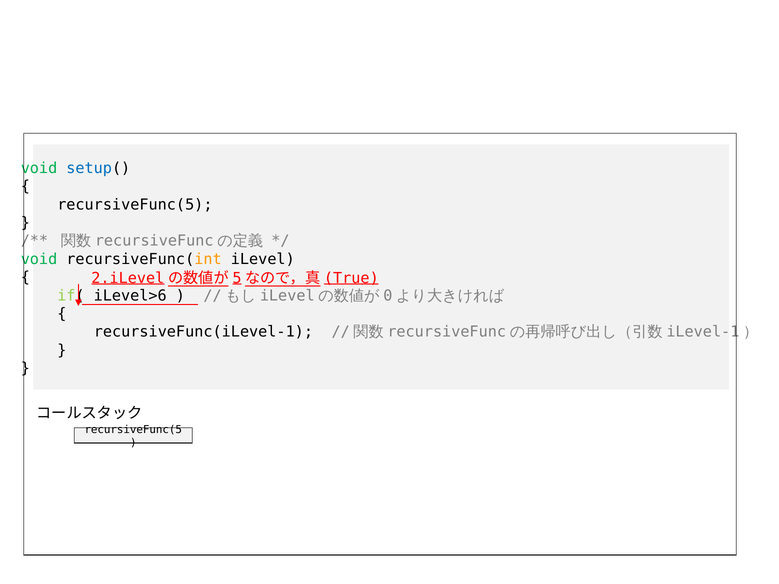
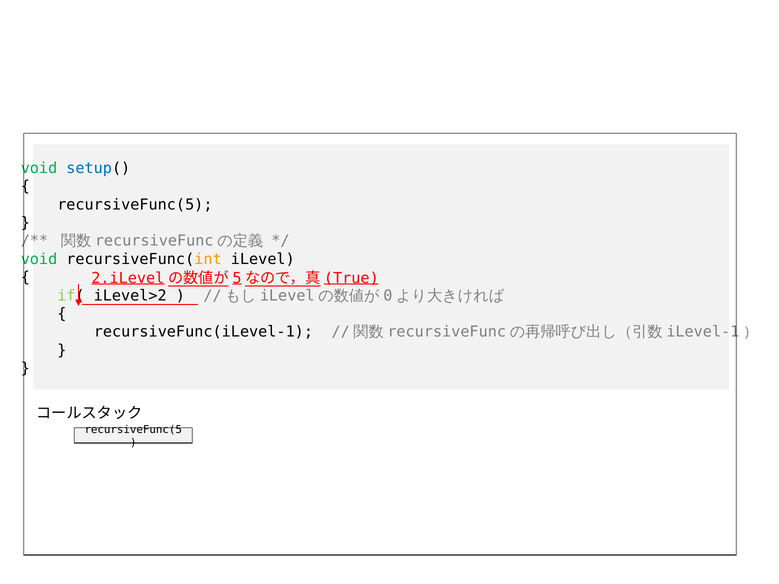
iLevel>6: iLevel>6 -> iLevel>2
